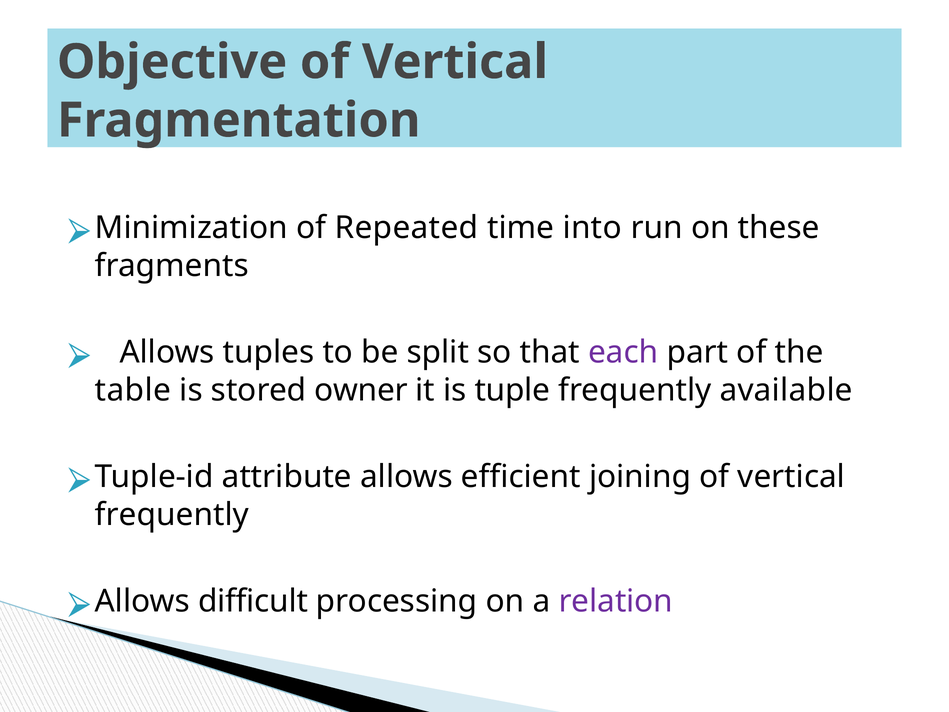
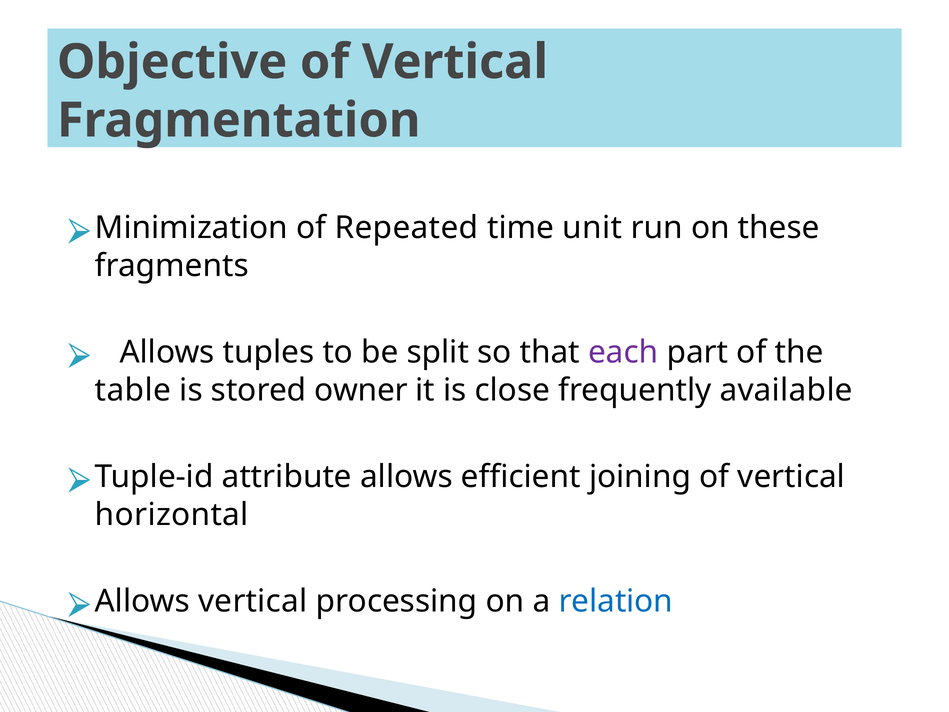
into: into -> unit
tuple: tuple -> close
frequently at (172, 514): frequently -> horizontal
difficult at (253, 601): difficult -> vertical
relation colour: purple -> blue
